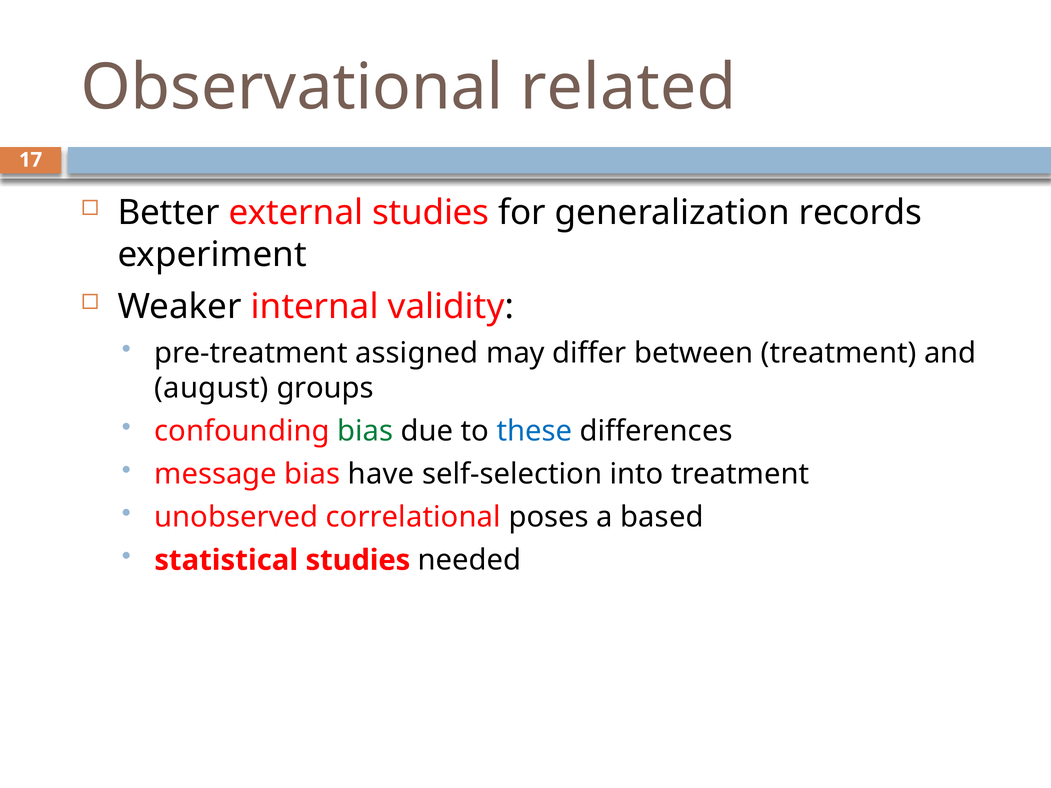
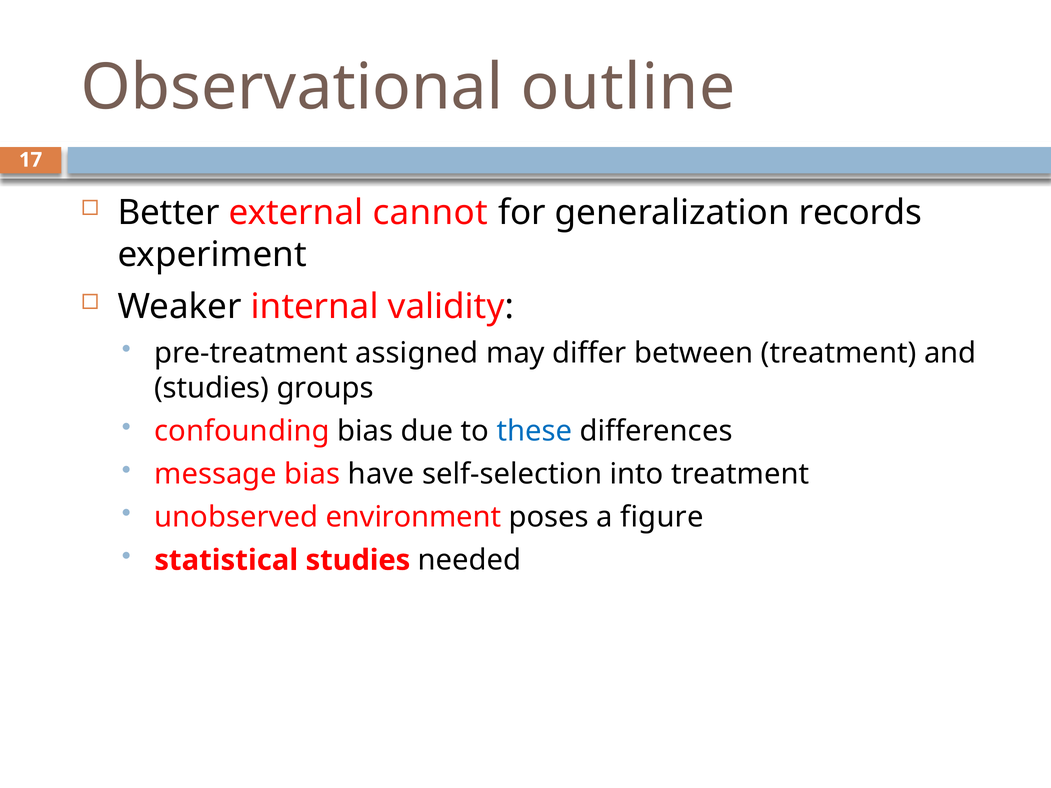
related: related -> outline
external studies: studies -> cannot
august at (211, 388): august -> studies
bias at (365, 431) colour: green -> black
correlational: correlational -> environment
based: based -> figure
